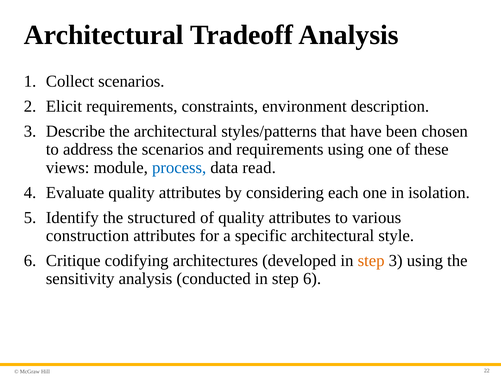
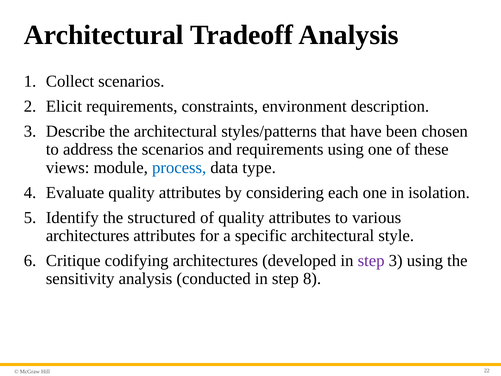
read: read -> type
construction at (88, 235): construction -> architectures
step at (371, 260) colour: orange -> purple
step 6: 6 -> 8
